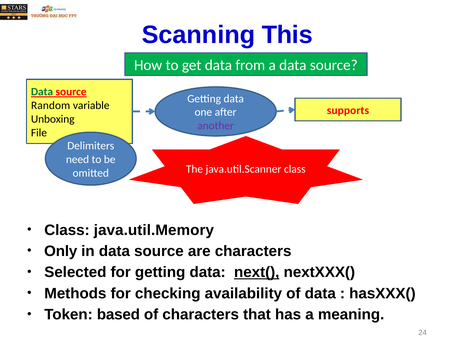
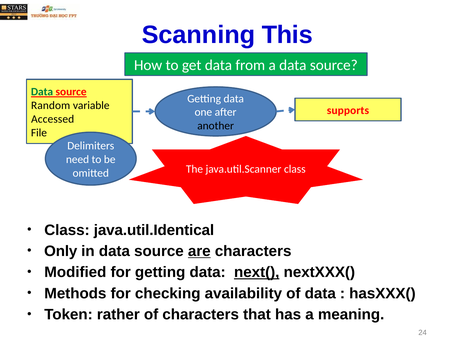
Unboxing: Unboxing -> Accessed
another colour: purple -> black
java.util.Memory: java.util.Memory -> java.util.Identical
are underline: none -> present
Selected: Selected -> Modified
based: based -> rather
